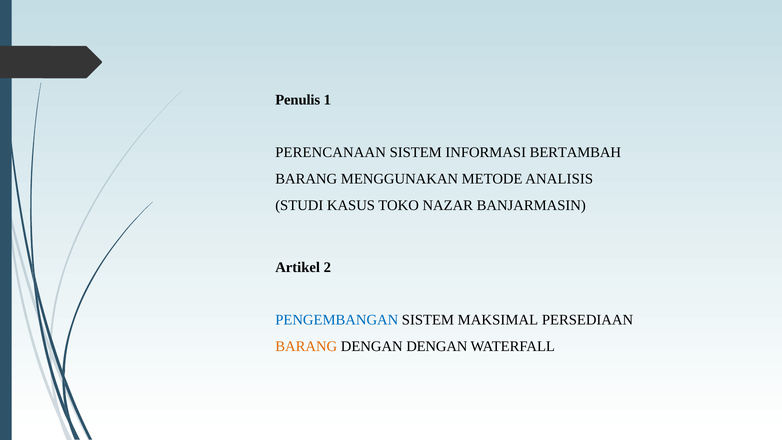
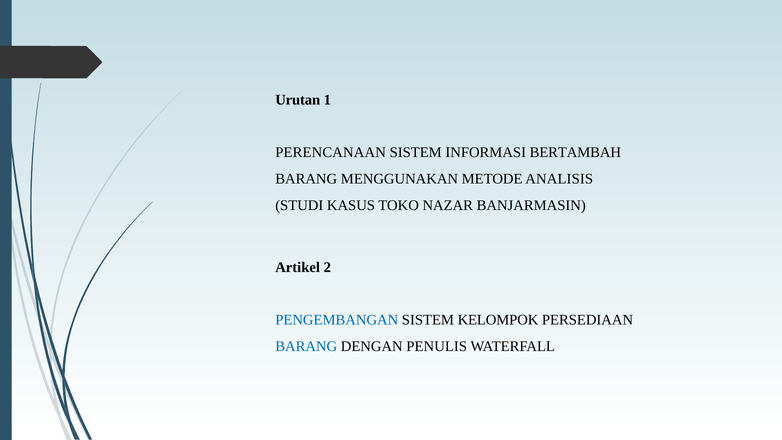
Penulis: Penulis -> Urutan
MAKSIMAL: MAKSIMAL -> KELOMPOK
BARANG at (306, 346) colour: orange -> blue
DENGAN DENGAN: DENGAN -> PENULIS
